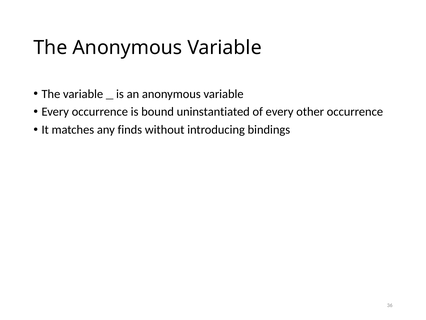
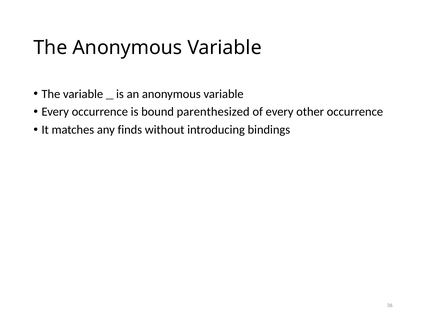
uninstantiated: uninstantiated -> parenthesized
